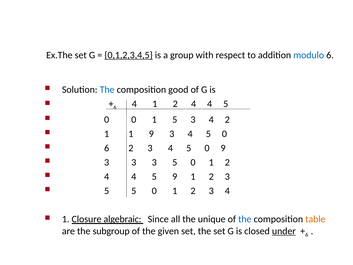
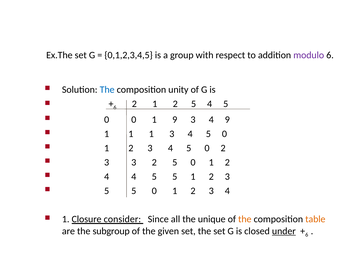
0,1,2,3,4,5 underline: present -> none
modulo colour: blue -> purple
good: good -> unity
6 4: 4 -> 2
1 2 4: 4 -> 5
1 5: 5 -> 9
4 2: 2 -> 9
1 1 9: 9 -> 1
6 at (107, 148): 6 -> 1
0 9: 9 -> 2
3 3 3: 3 -> 2
4 5 9: 9 -> 5
algebraic: algebraic -> consider
the at (245, 219) colour: blue -> orange
